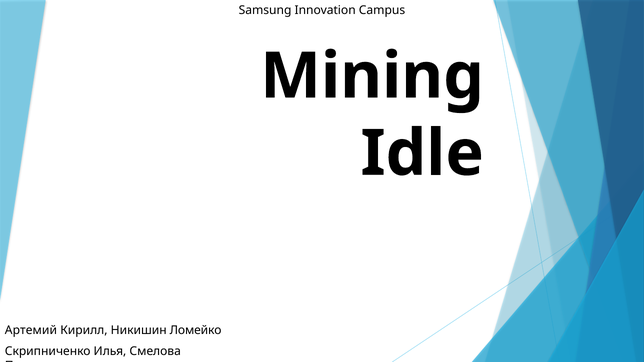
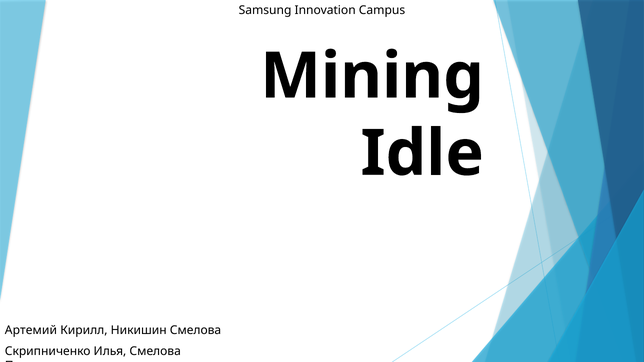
Никишин Ломейко: Ломейко -> Смелова
